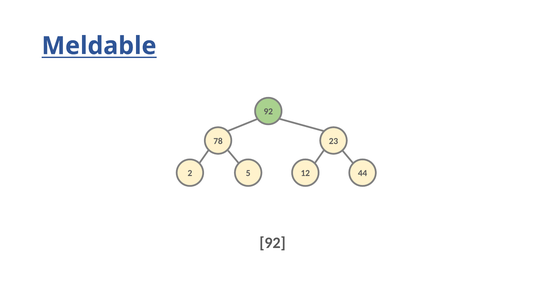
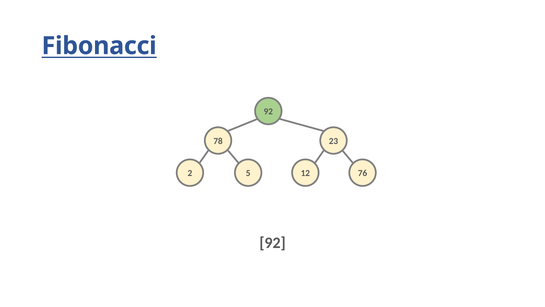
Meldable: Meldable -> Fibonacci
44: 44 -> 76
